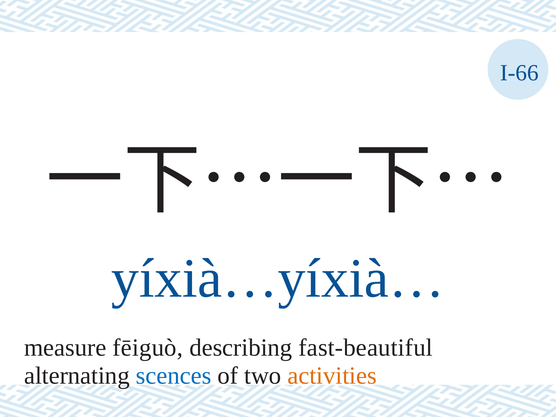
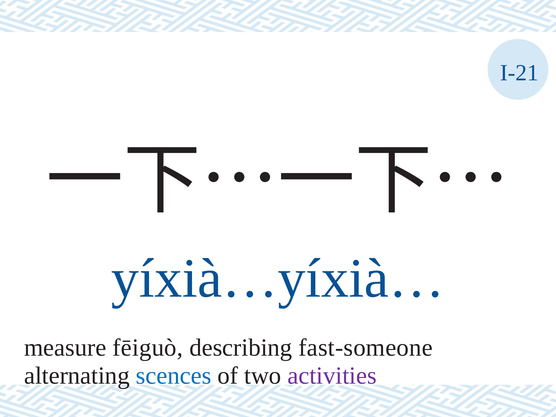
I-66: I-66 -> I-21
fast-beautiful: fast-beautiful -> fast-someone
activities colour: orange -> purple
